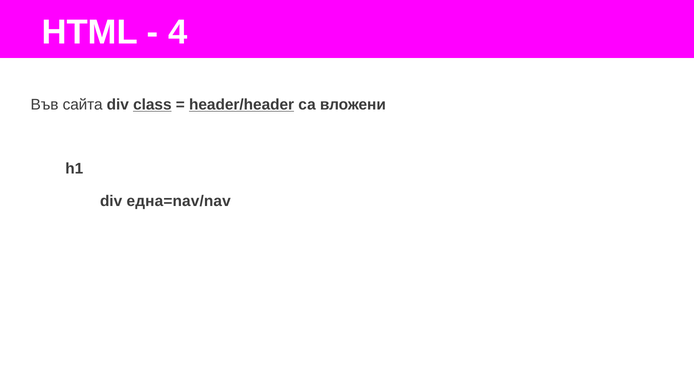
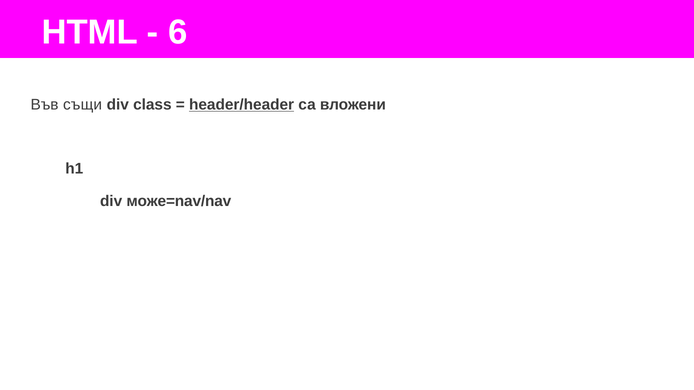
4: 4 -> 6
сайта: сайта -> същи
class underline: present -> none
една=nav/nav: една=nav/nav -> може=nav/nav
